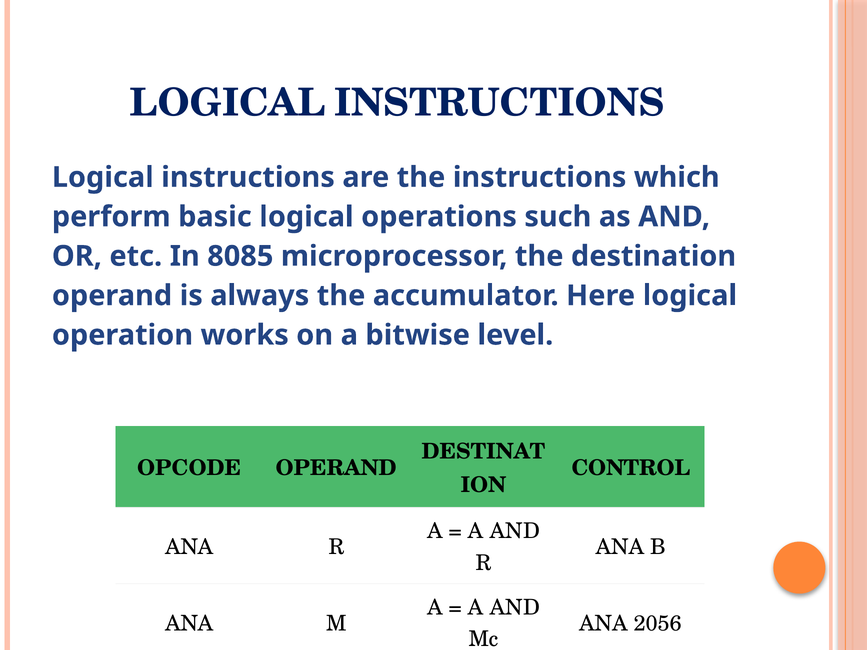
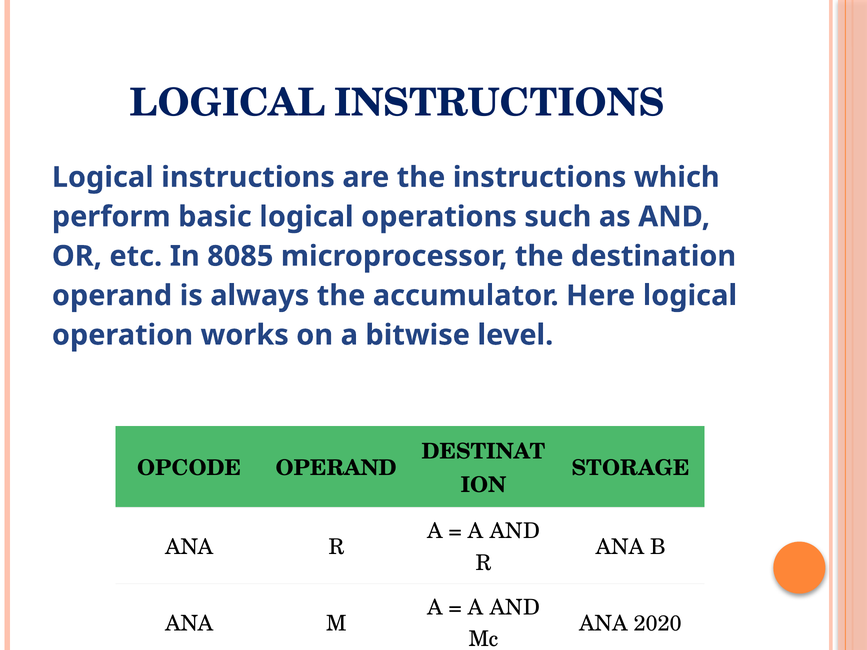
CONTROL: CONTROL -> STORAGE
2056: 2056 -> 2020
